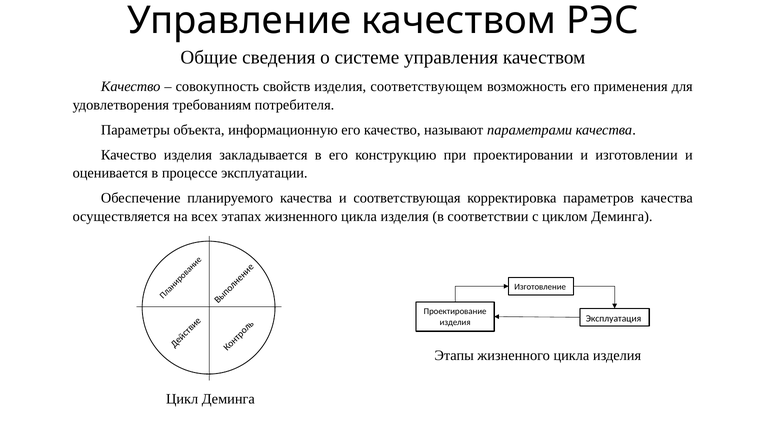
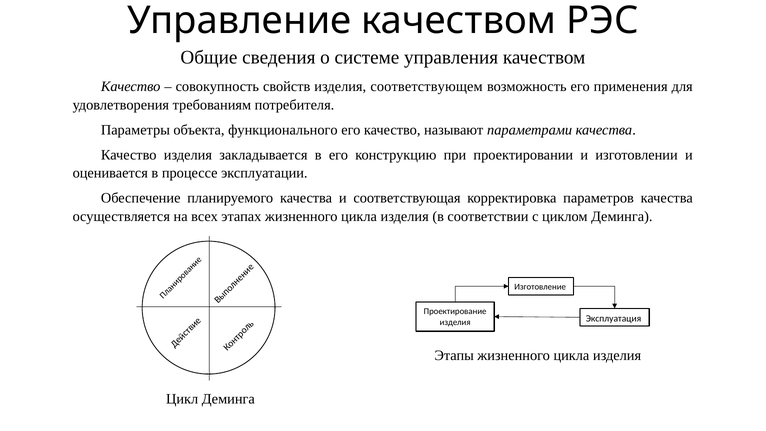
информационную: информационную -> функционального
